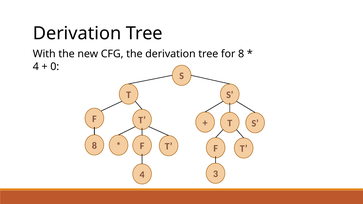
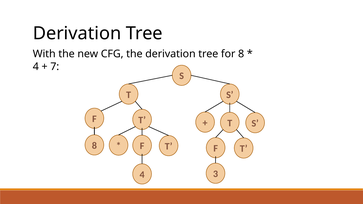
0: 0 -> 7
